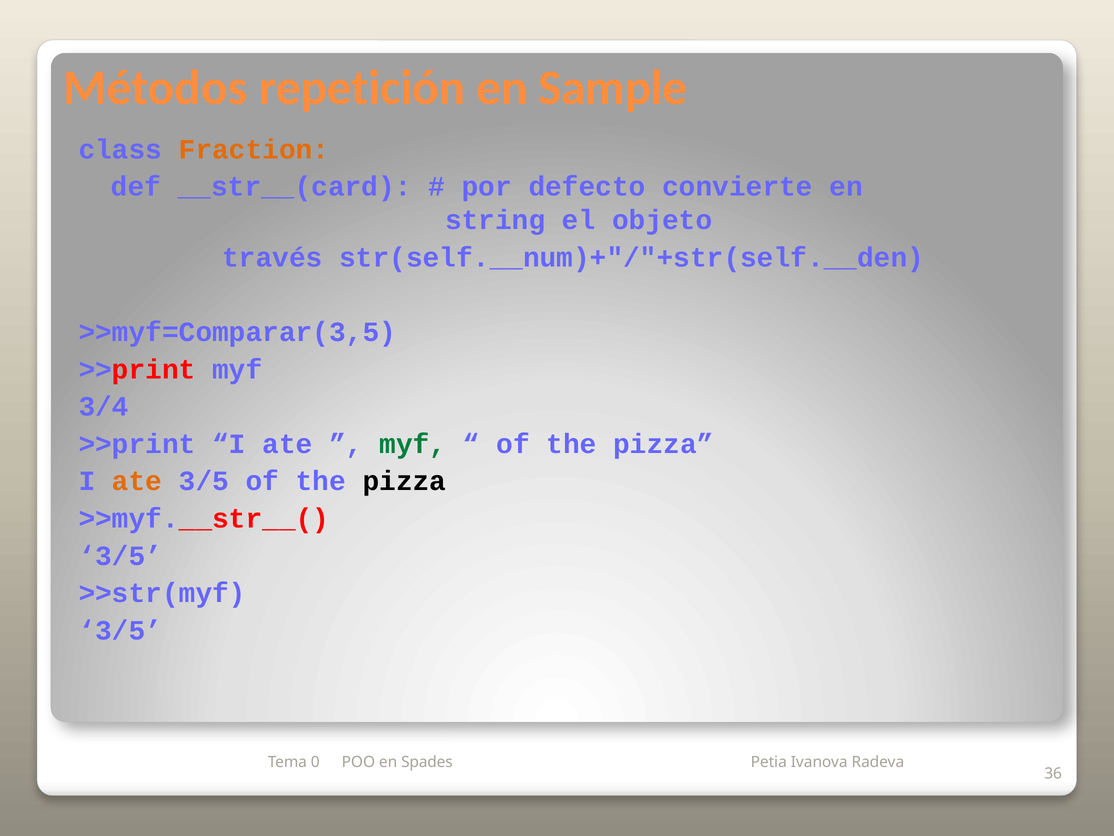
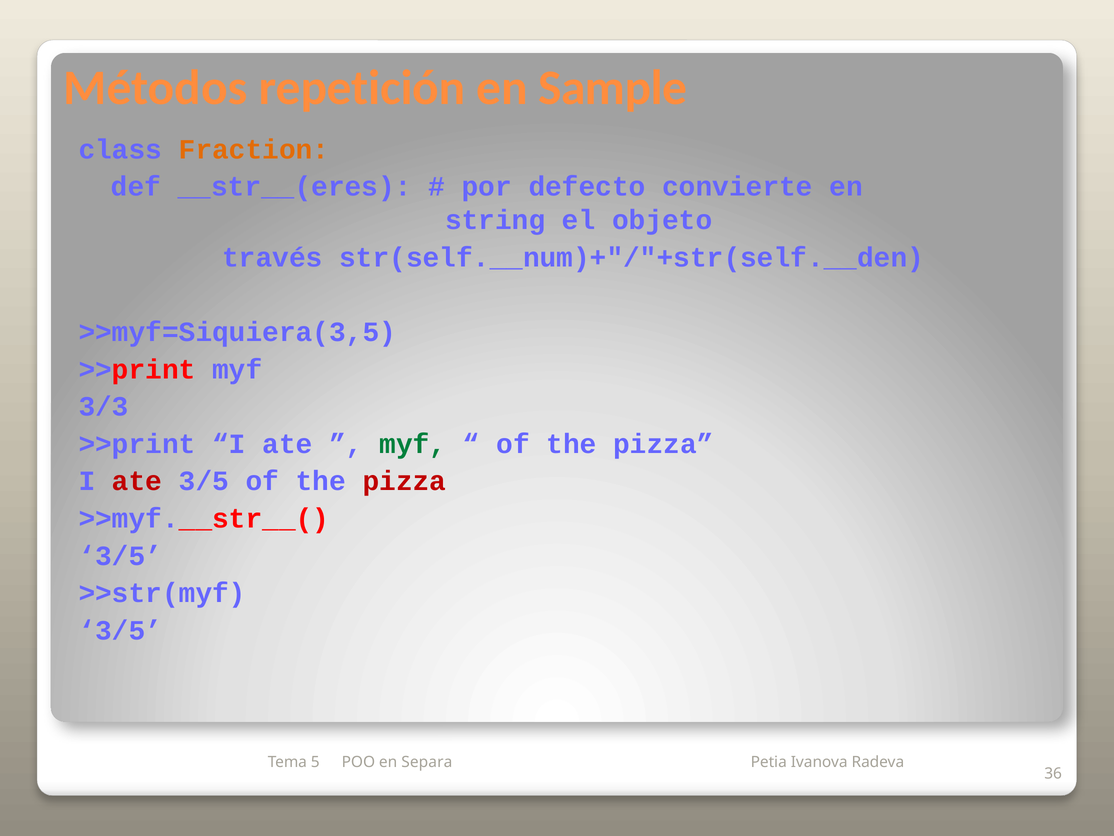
__str__(card: __str__(card -> __str__(eres
>>myf=Comparar(3,5: >>myf=Comparar(3,5 -> >>myf=Siquiera(3,5
3/4: 3/4 -> 3/3
ate at (137, 481) colour: orange -> red
pizza at (404, 481) colour: black -> red
0: 0 -> 5
Spades: Spades -> Separa
